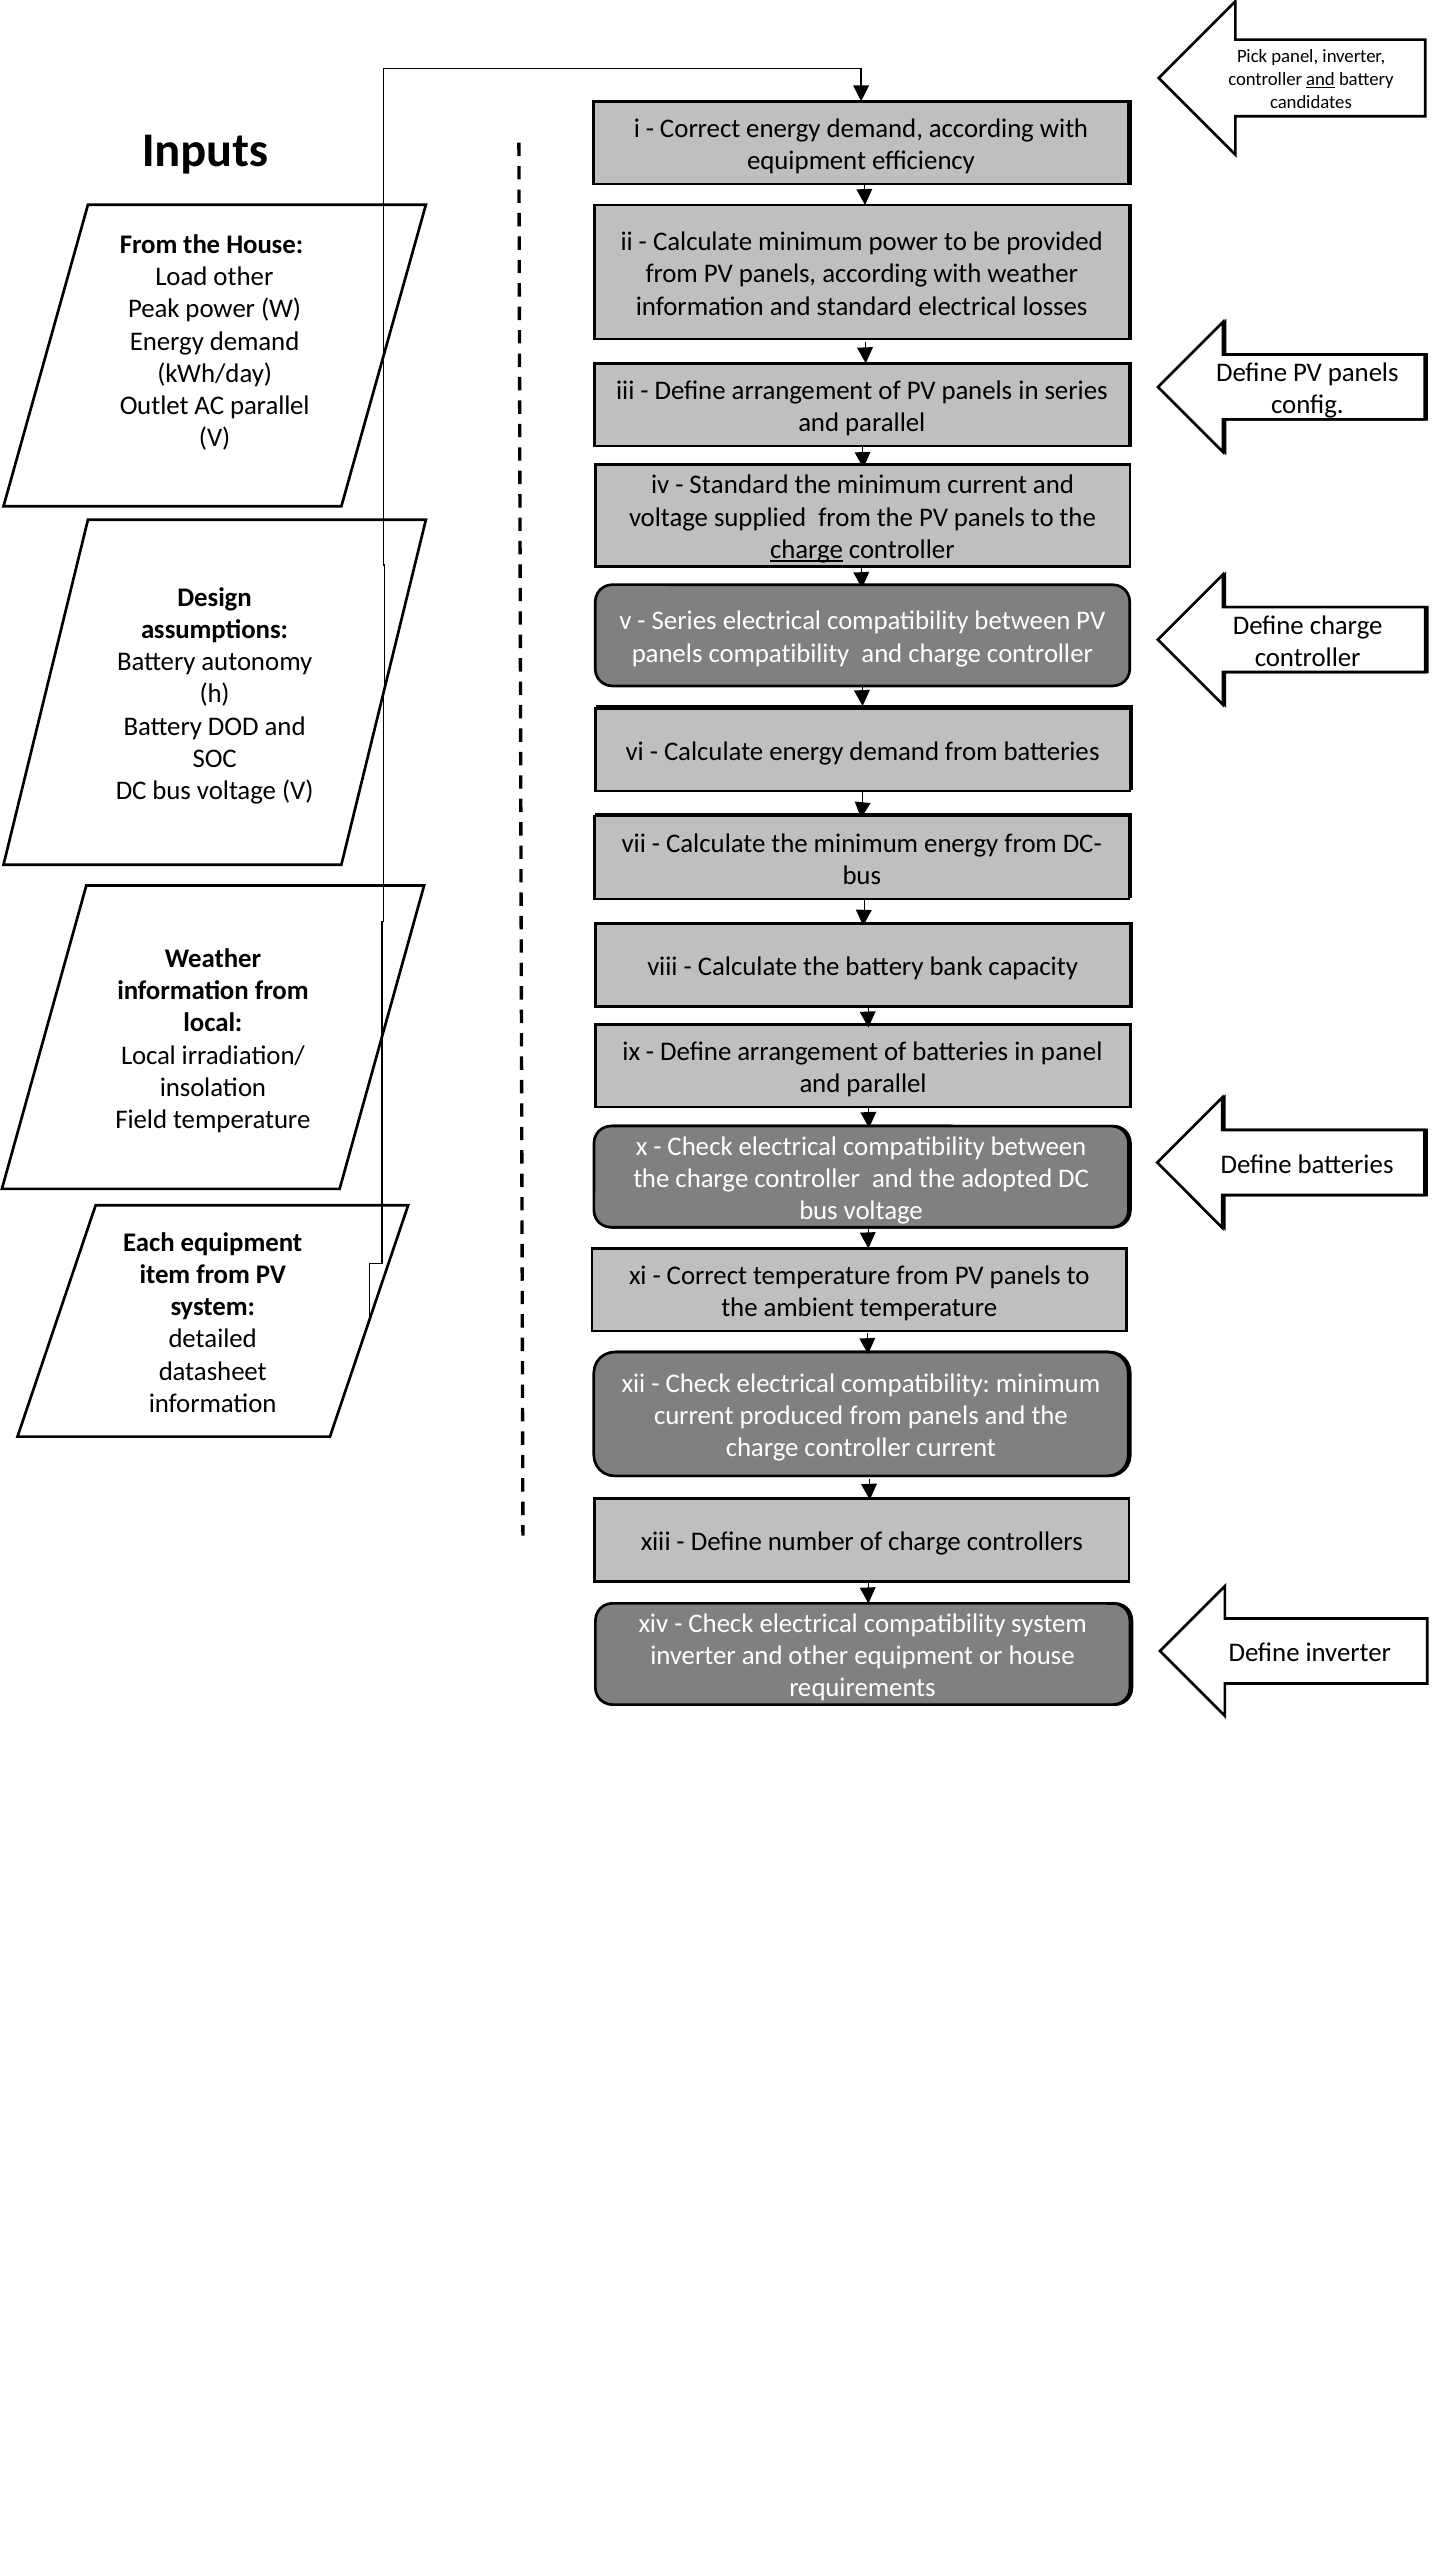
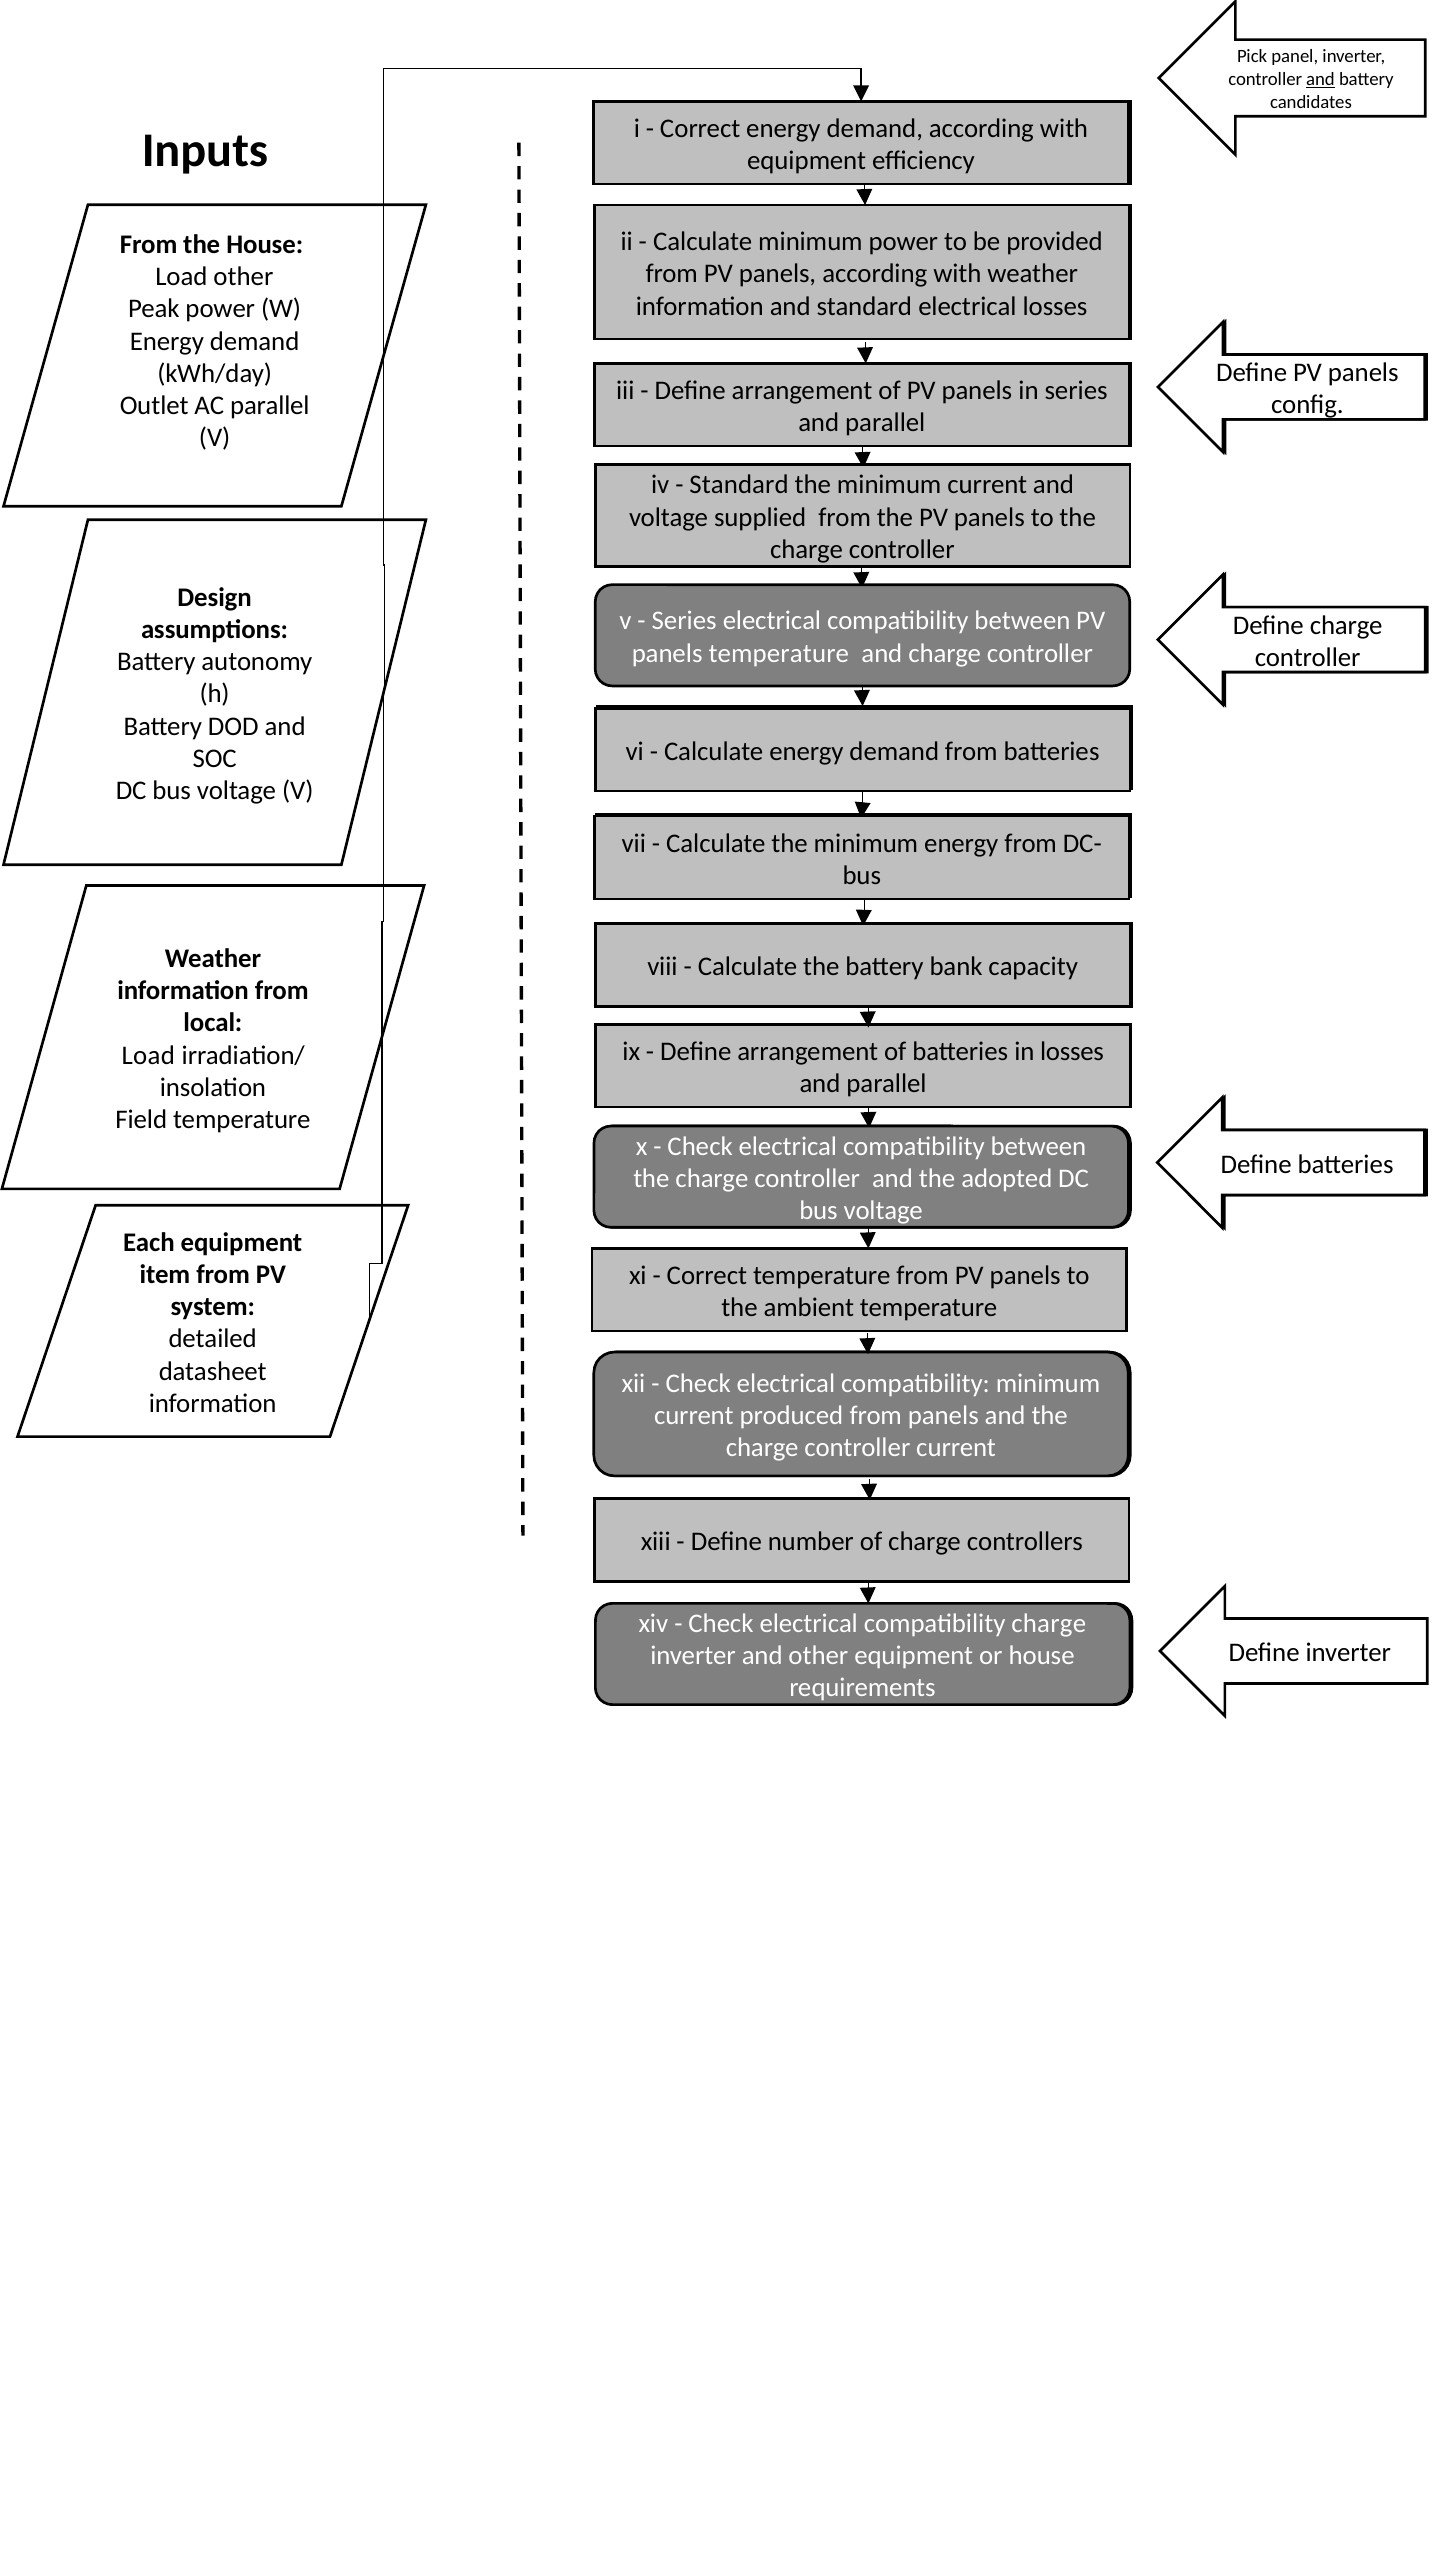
charge at (807, 550) underline: present -> none
panels compatibility: compatibility -> temperature
in panel: panel -> losses
Local at (149, 1055): Local -> Load
compatibility system: system -> charge
